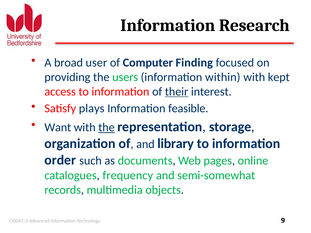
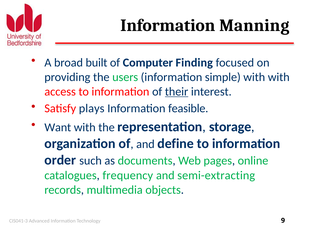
Research: Research -> Manning
user: user -> built
within: within -> simple
with kept: kept -> with
the at (107, 128) underline: present -> none
library: library -> define
semi-somewhat: semi-somewhat -> semi-extracting
